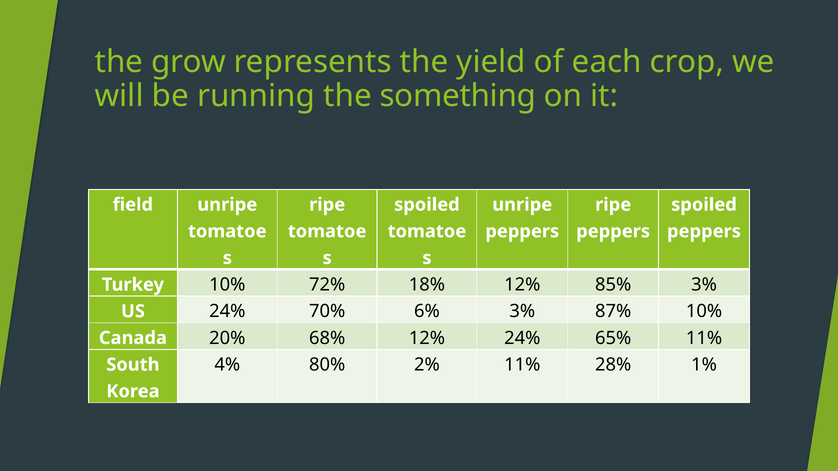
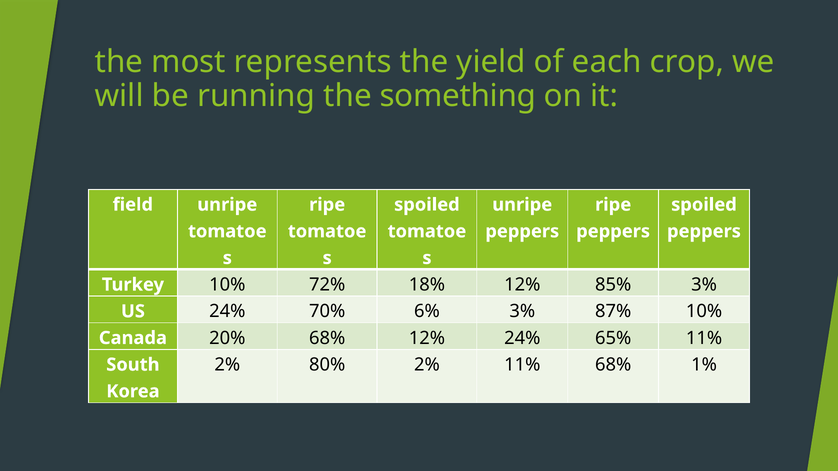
grow: grow -> most
4% at (227, 365): 4% -> 2%
11% 28%: 28% -> 68%
